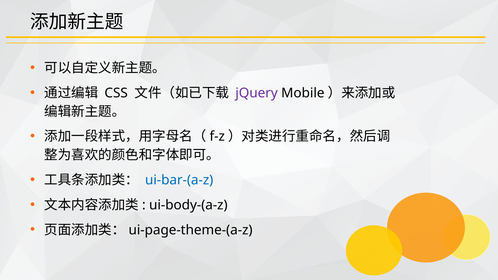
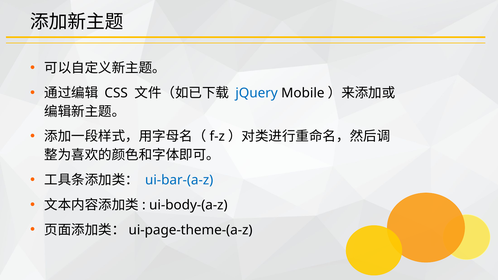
jQuery colour: purple -> blue
